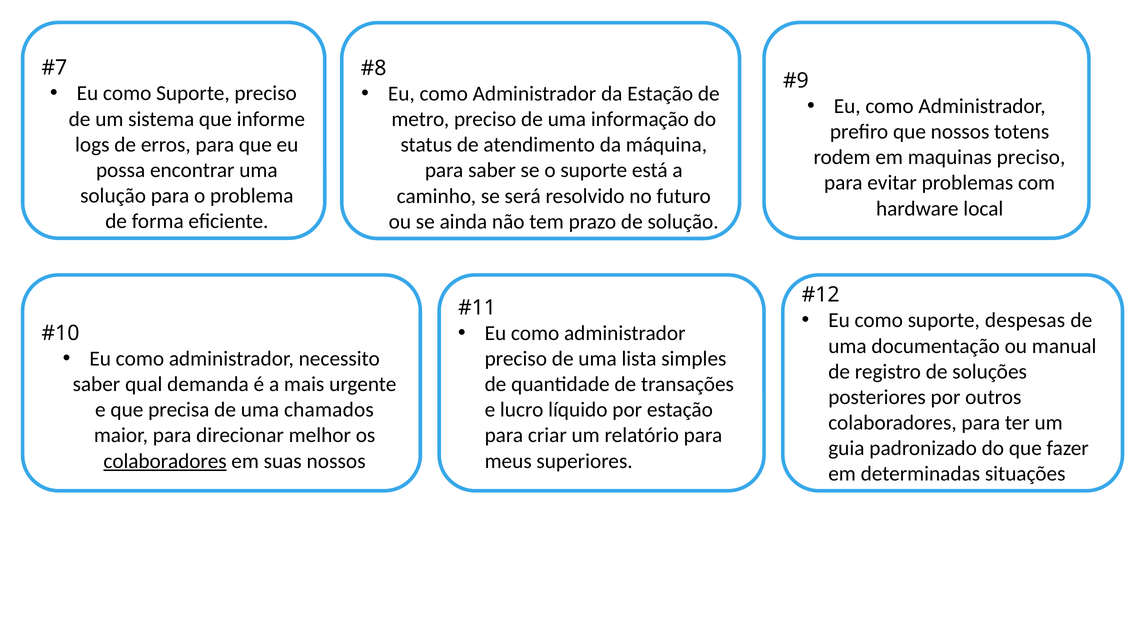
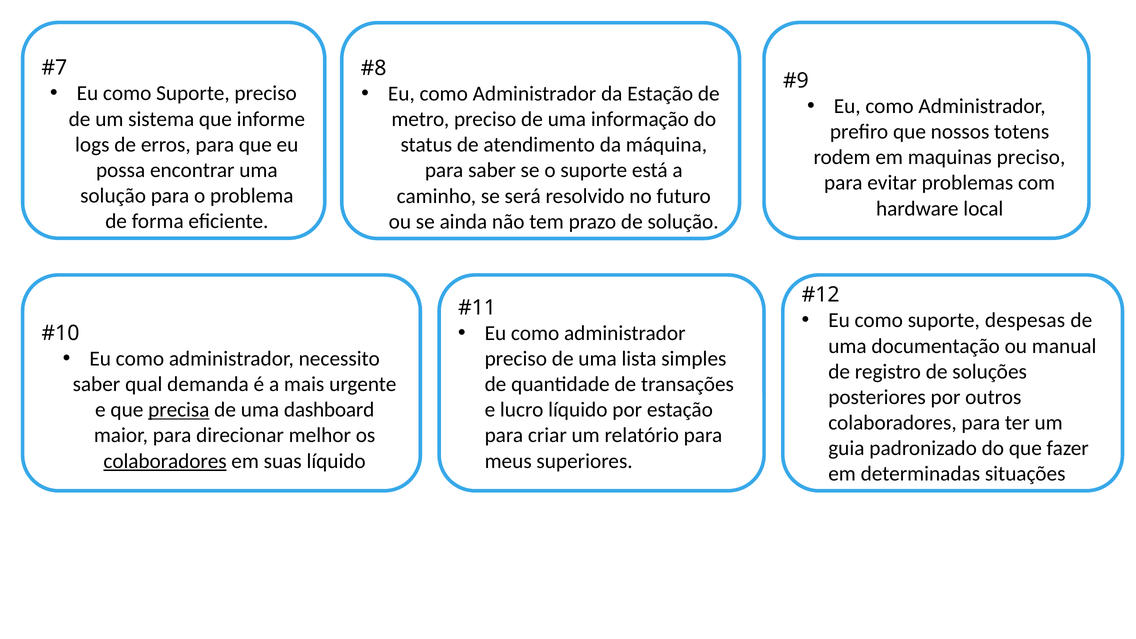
precisa underline: none -> present
chamados: chamados -> dashboard
suas nossos: nossos -> líquido
